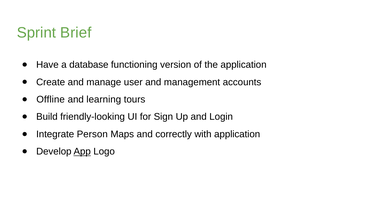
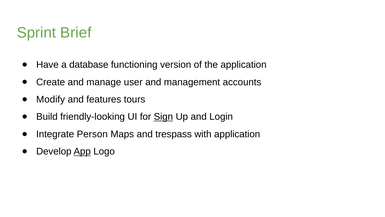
Offline: Offline -> Modify
learning: learning -> features
Sign underline: none -> present
correctly: correctly -> trespass
